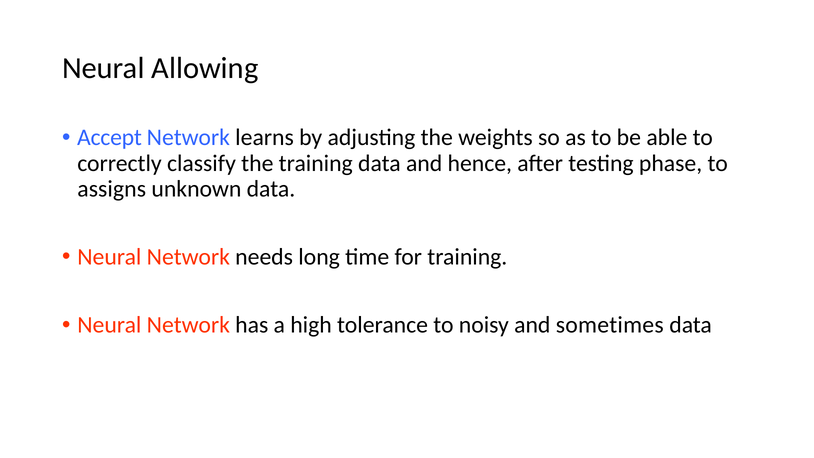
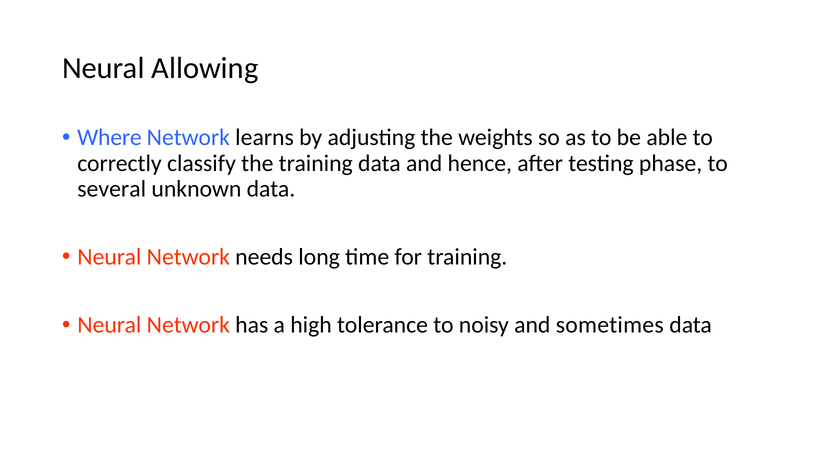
Accept: Accept -> Where
assigns: assigns -> several
